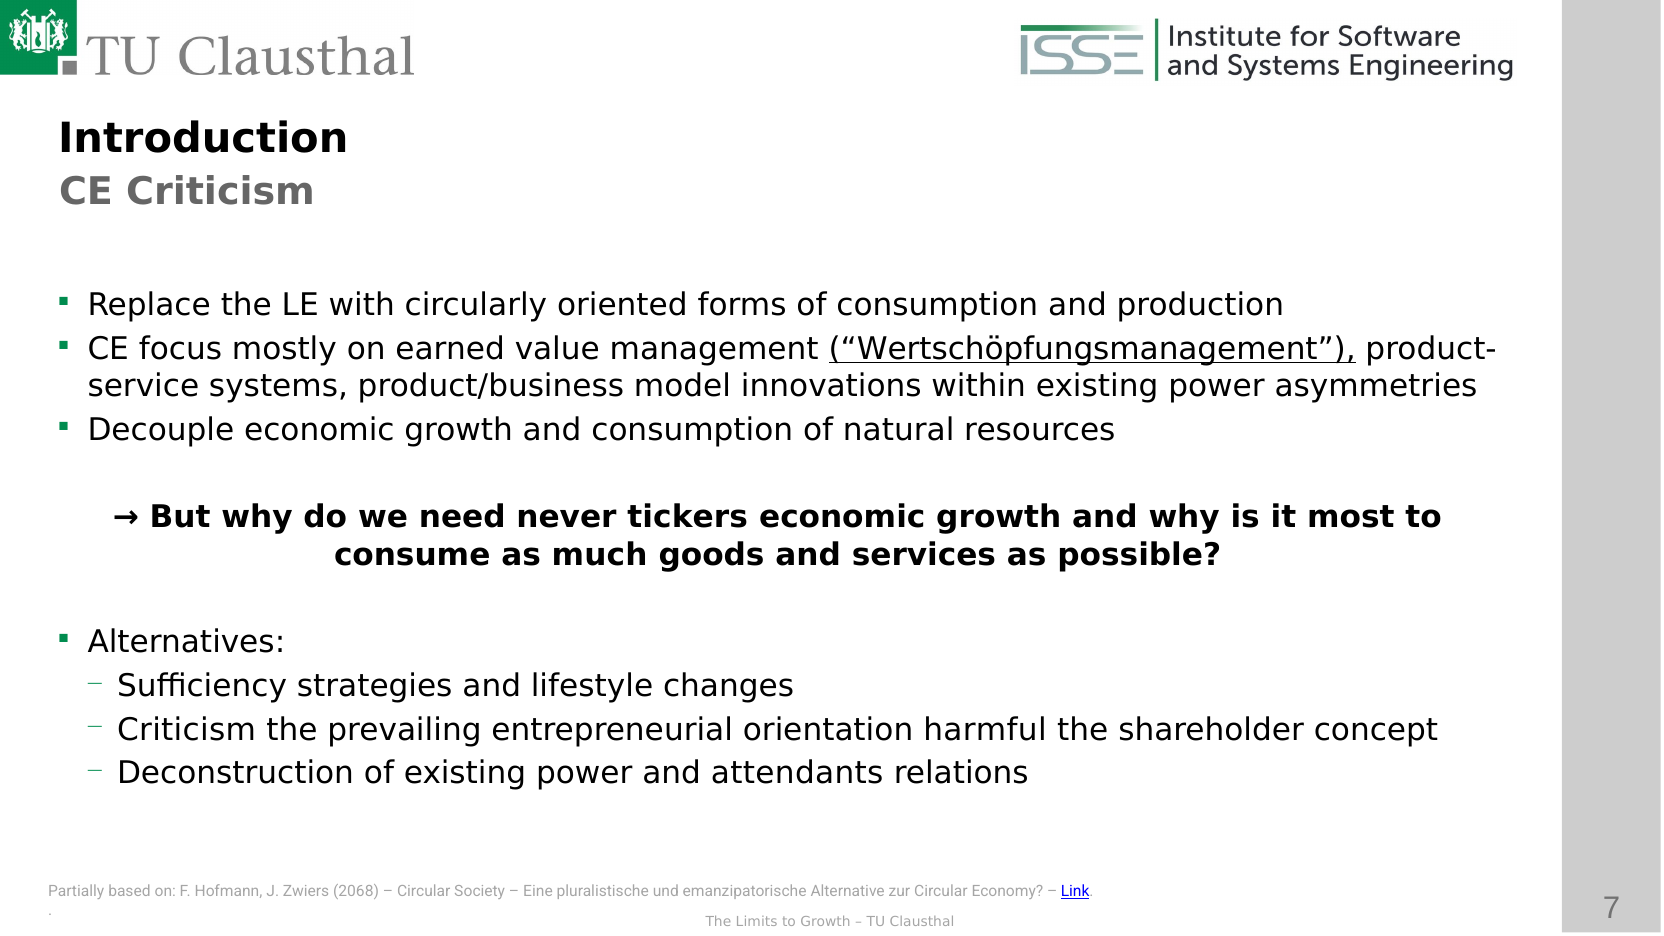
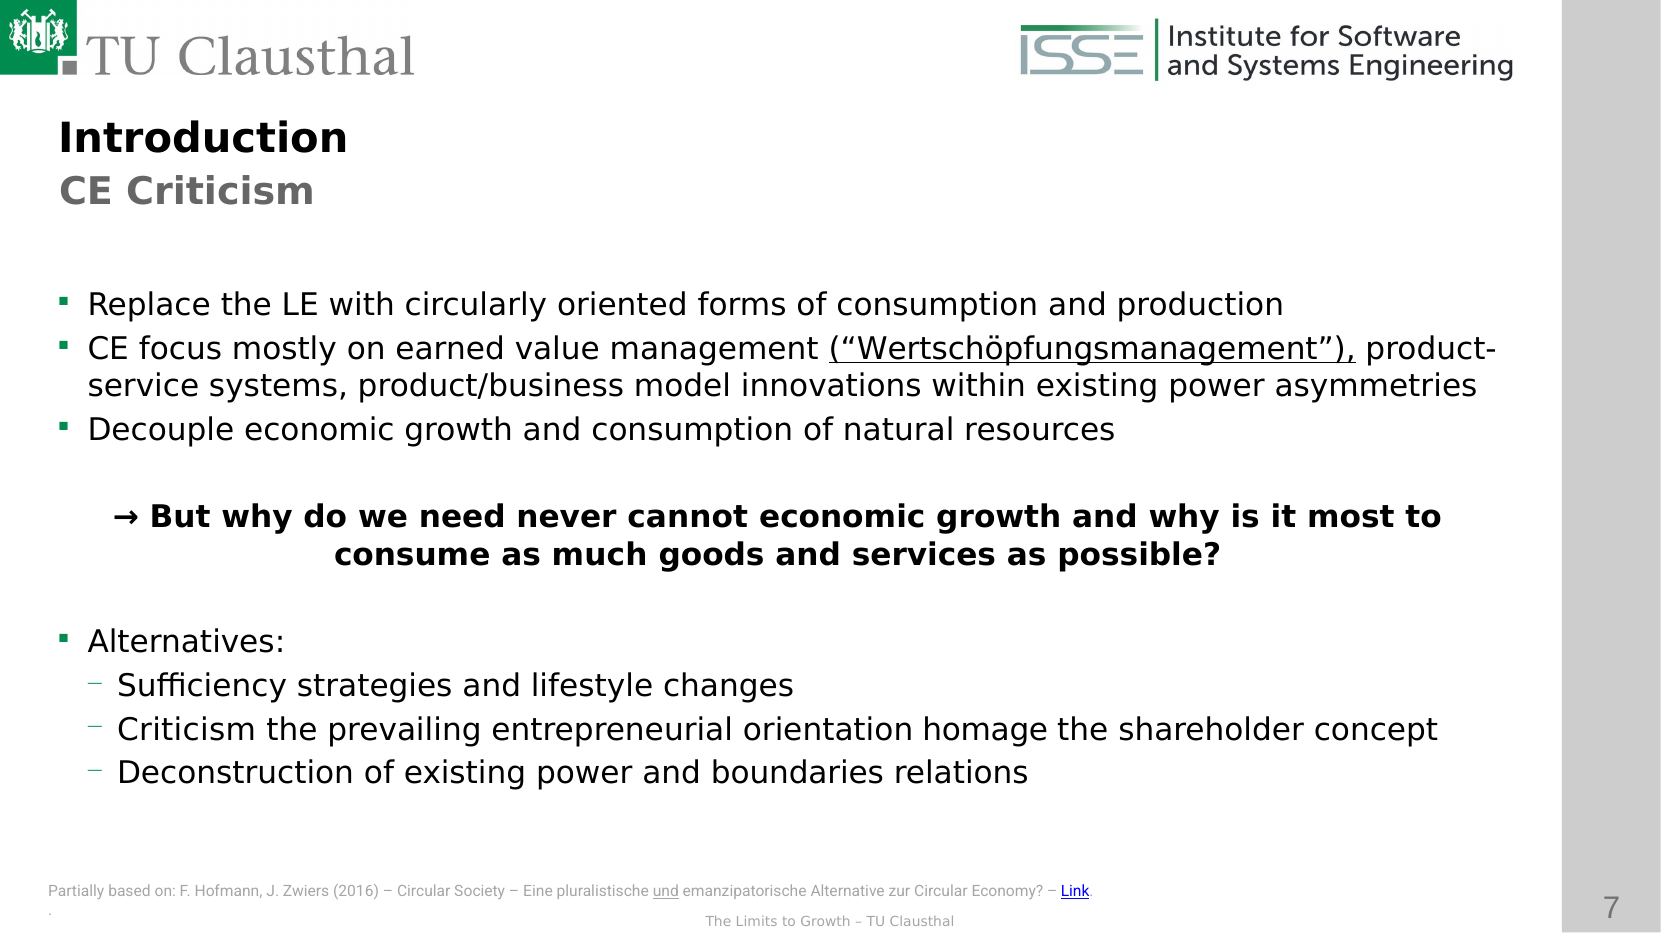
tickers: tickers -> cannot
harmful: harmful -> homage
attendants: attendants -> boundaries
2068: 2068 -> 2016
und underline: none -> present
